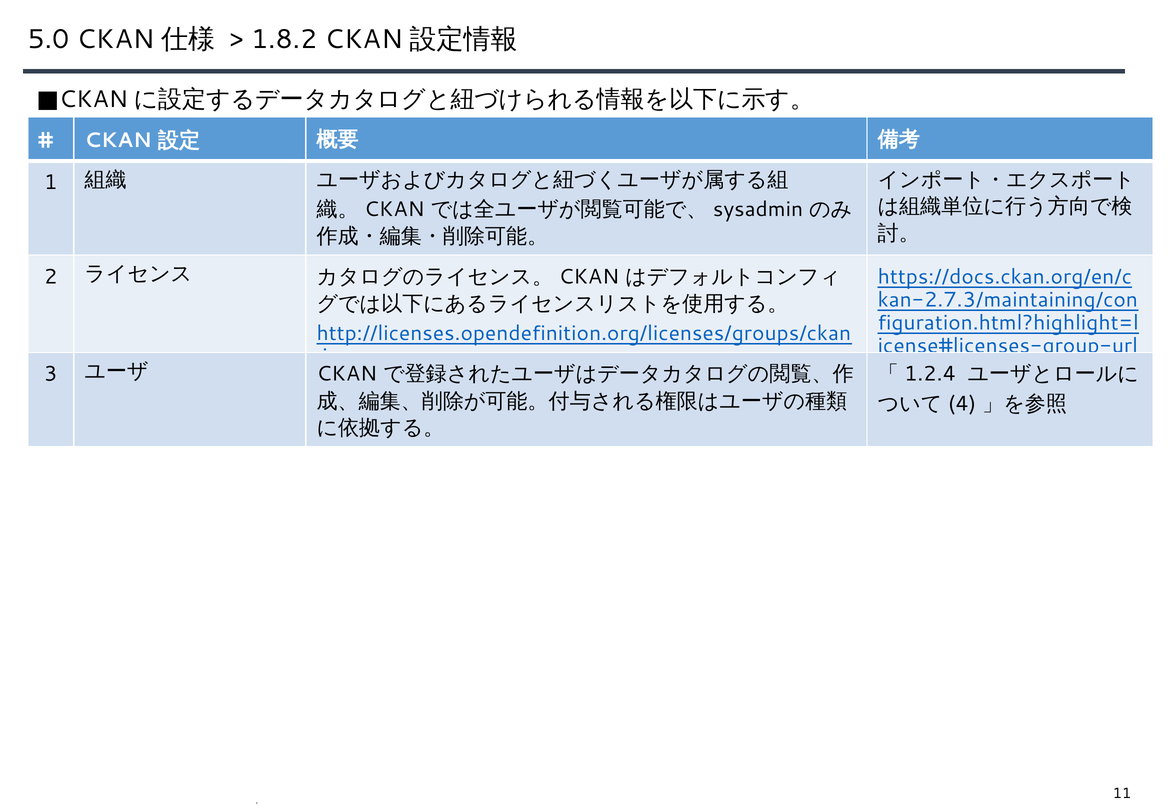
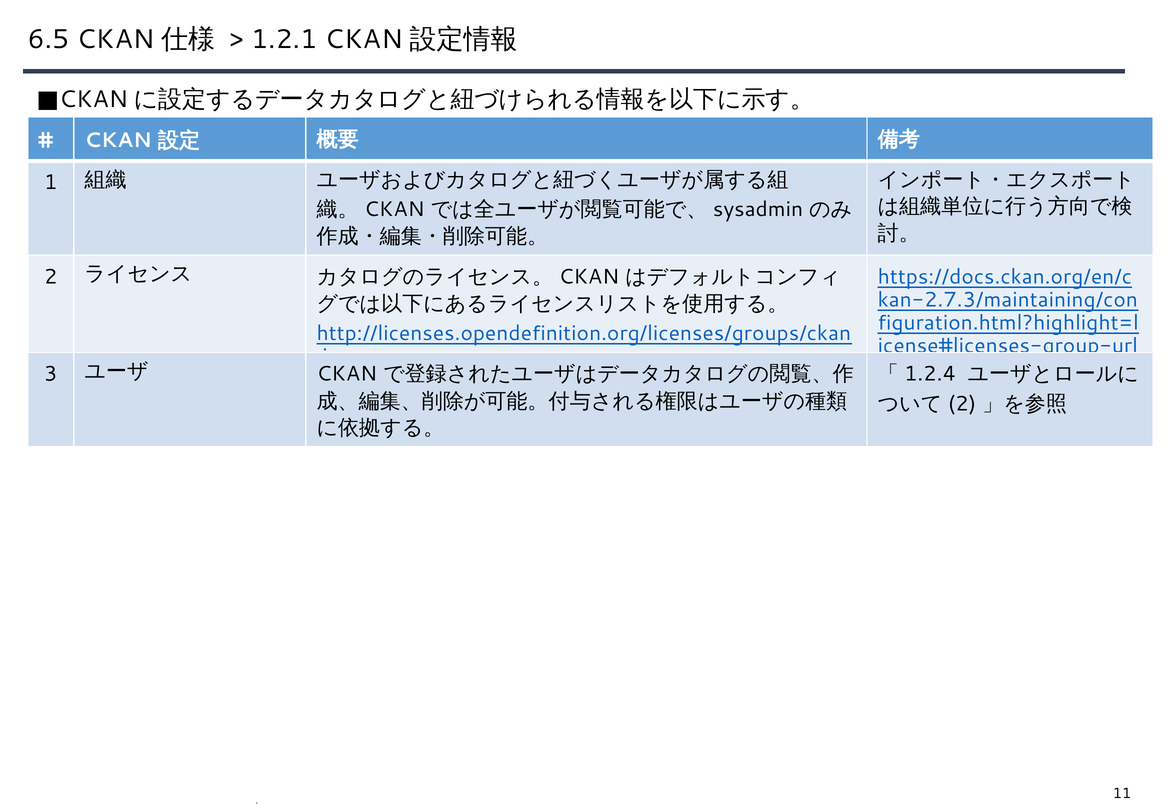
5.0: 5.0 -> 6.5
1.8.2: 1.8.2 -> 1.2.1
4 at (962, 404): 4 -> 2
